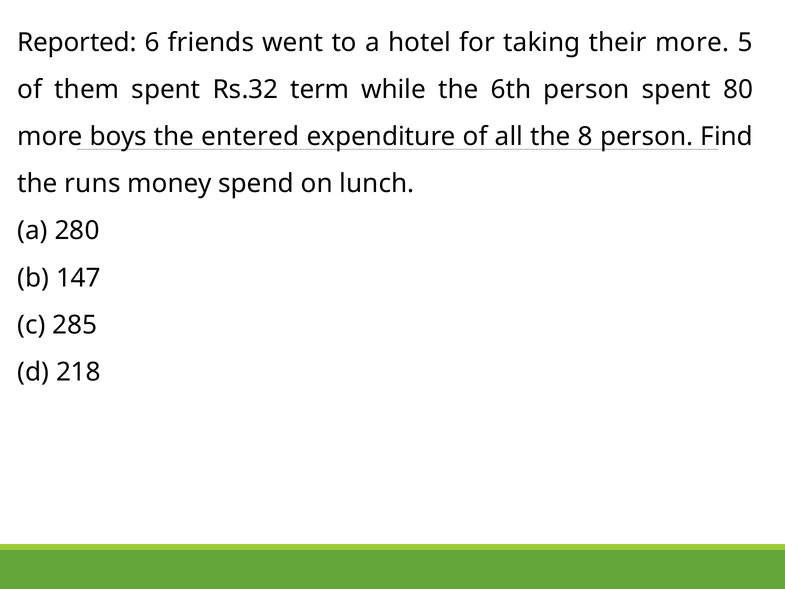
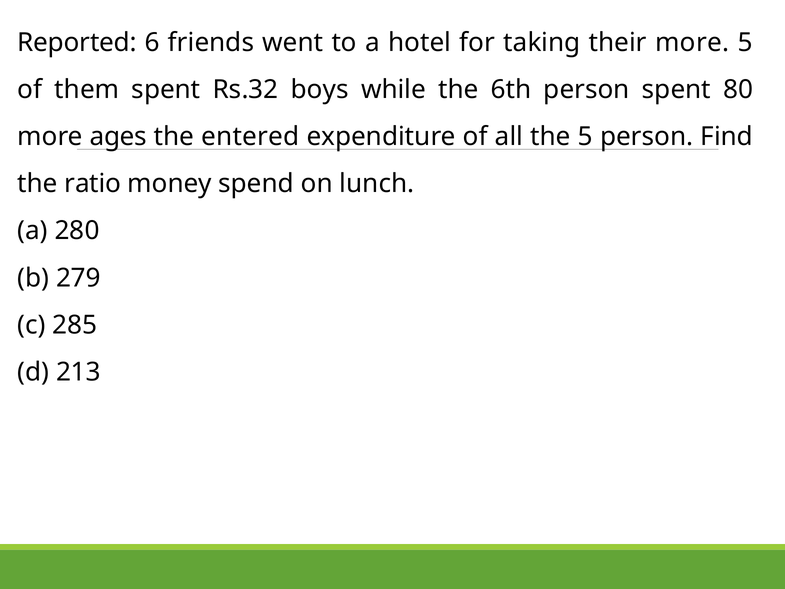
term: term -> boys
boys: boys -> ages
the 8: 8 -> 5
runs: runs -> ratio
147: 147 -> 279
218: 218 -> 213
